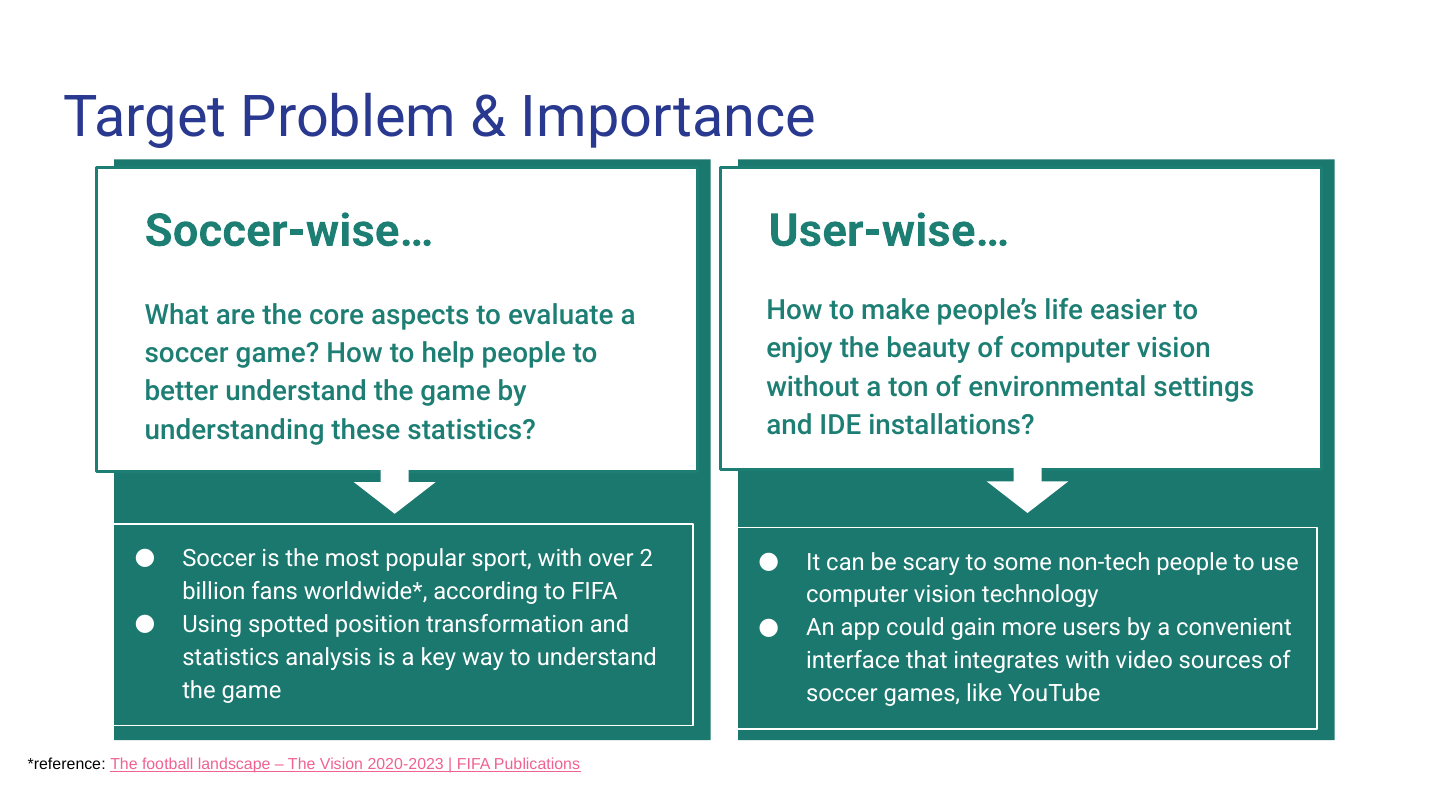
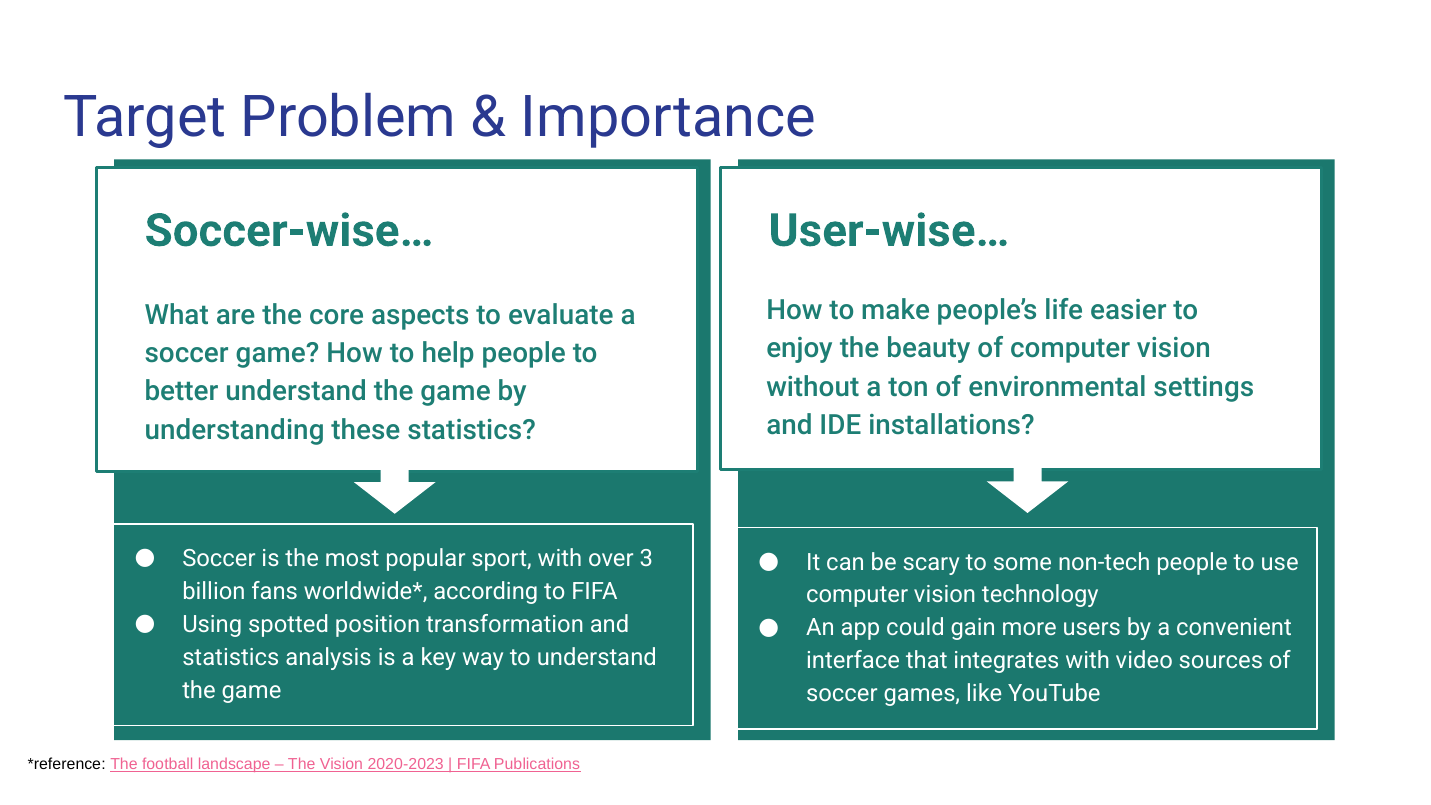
2: 2 -> 3
